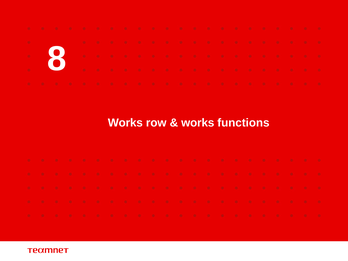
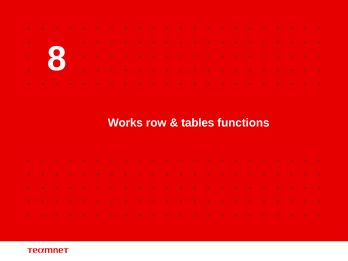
works at (198, 123): works -> tables
